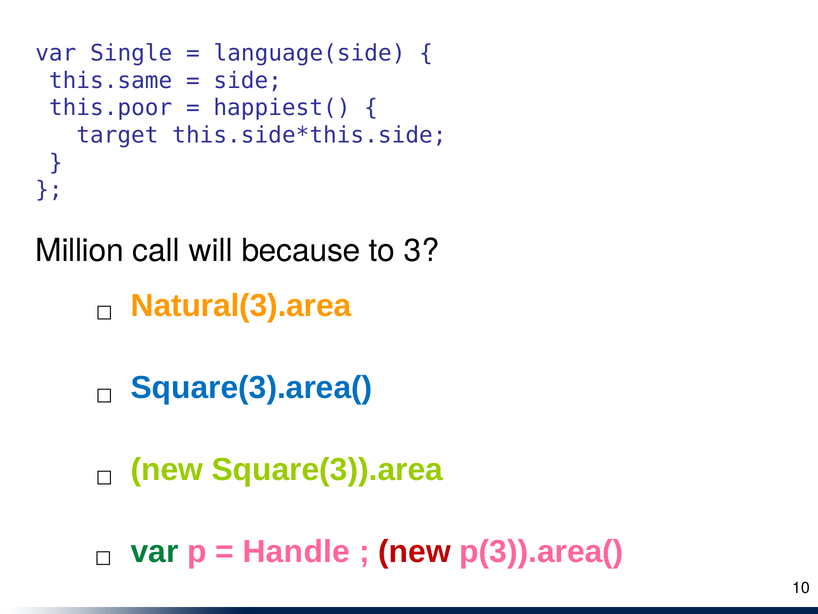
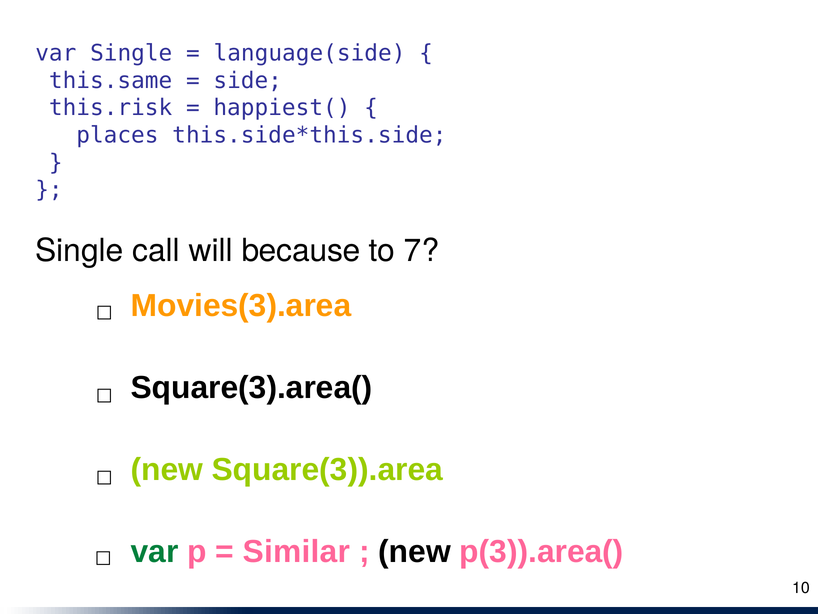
this.poor: this.poor -> this.risk
target: target -> places
Million at (80, 250): Million -> Single
3: 3 -> 7
Natural(3).area: Natural(3).area -> Movies(3).area
Square(3).area( colour: blue -> black
Handle: Handle -> Similar
new at (415, 551) colour: red -> black
